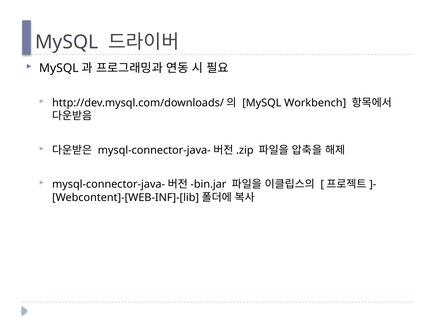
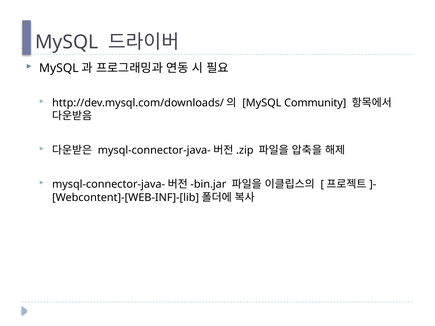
Workbench: Workbench -> Community
